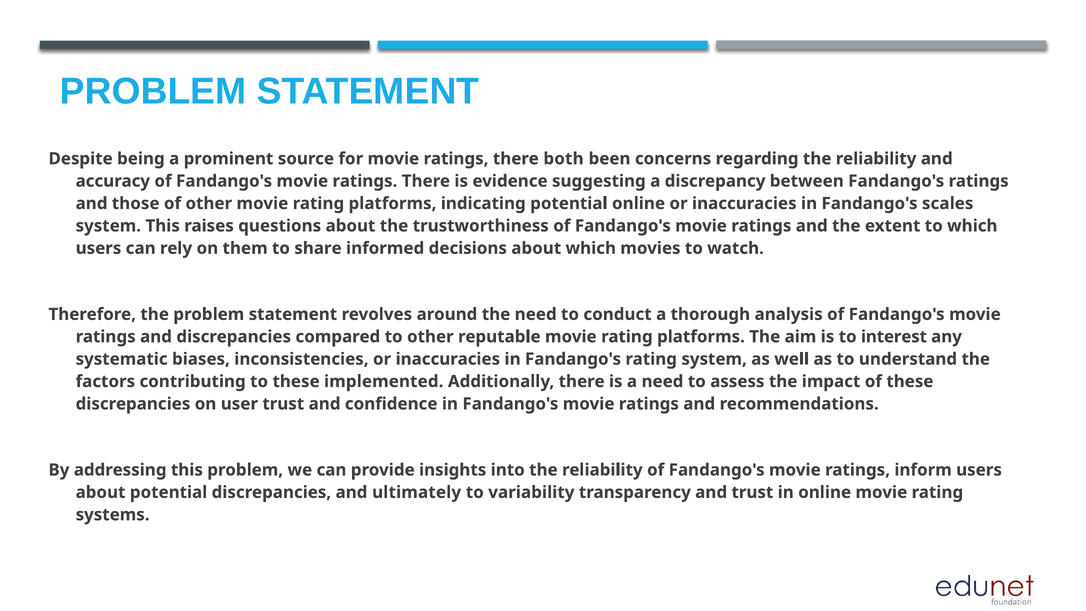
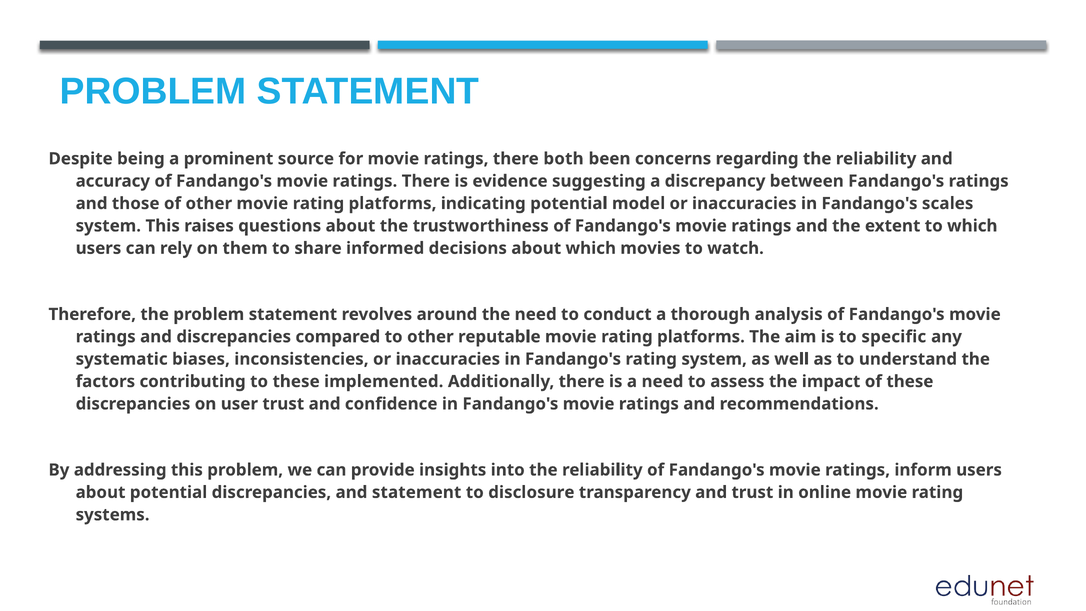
potential online: online -> model
interest: interest -> specific
and ultimately: ultimately -> statement
variability: variability -> disclosure
